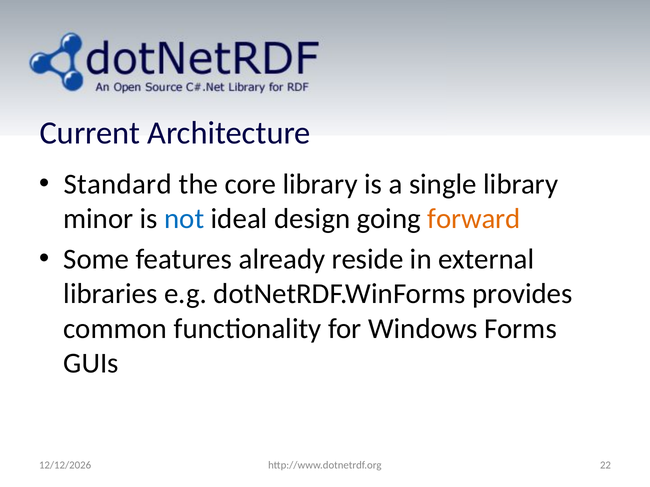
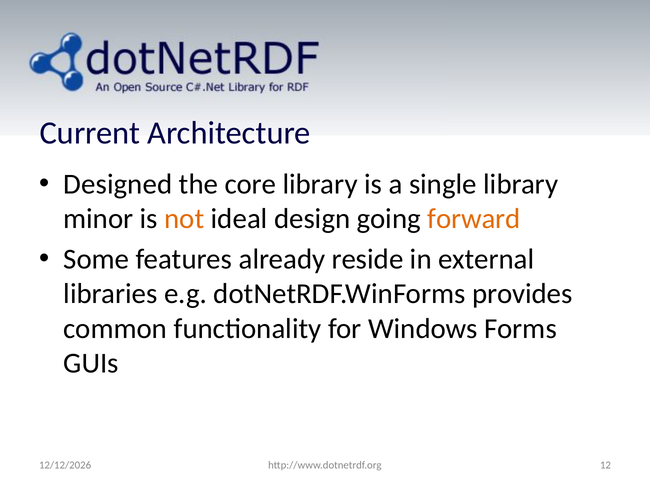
Standard: Standard -> Designed
not colour: blue -> orange
22: 22 -> 12
